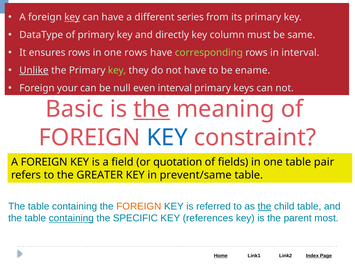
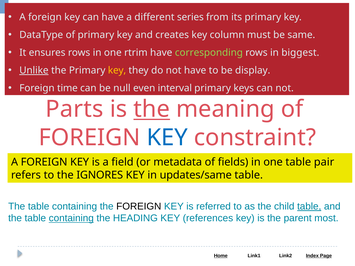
key at (72, 17) underline: present -> none
directly: directly -> creates
one rows: rows -> rtrim
in interval: interval -> biggest
key at (117, 70) colour: light green -> yellow
ename: ename -> display
your: your -> time
Basic: Basic -> Parts
quotation: quotation -> metadata
GREATER: GREATER -> IGNORES
prevent/same: prevent/same -> updates/same
FOREIGN at (139, 207) colour: orange -> black
the at (265, 207) underline: present -> none
table at (309, 207) underline: none -> present
SPECIFIC: SPECIFIC -> HEADING
